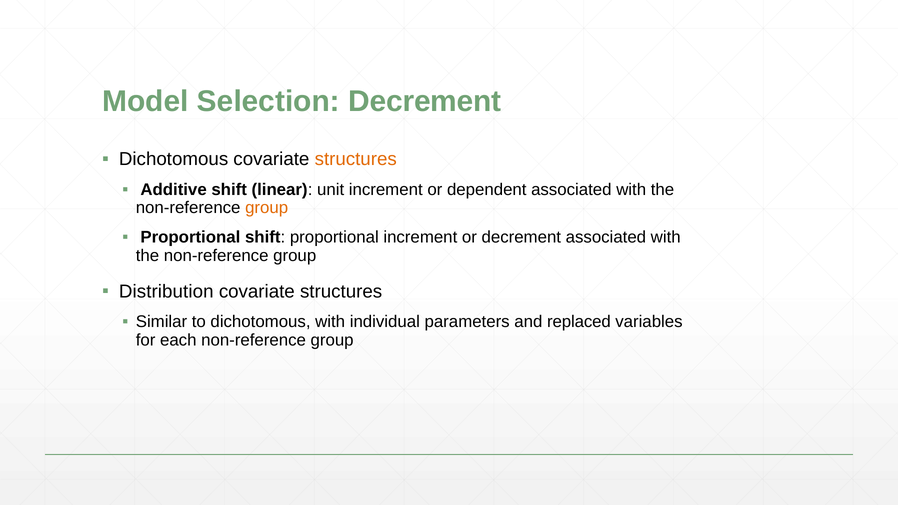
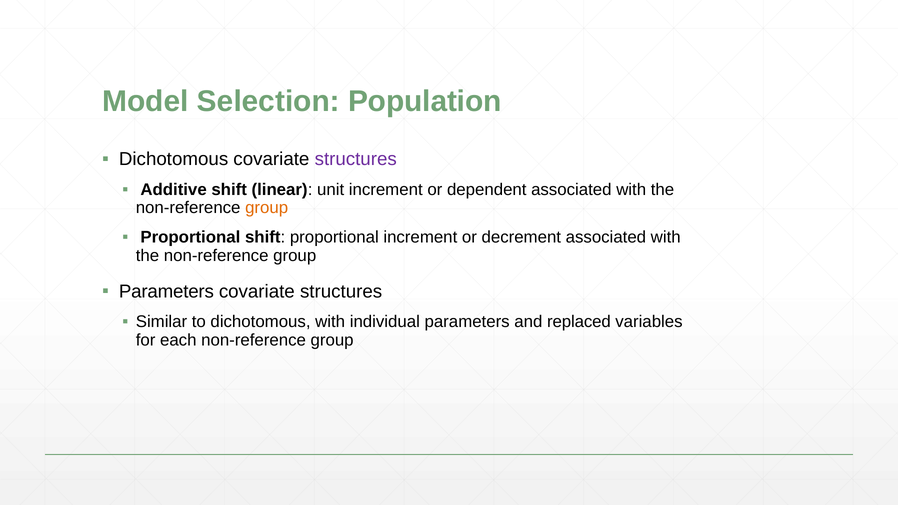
Selection Decrement: Decrement -> Population
structures at (356, 159) colour: orange -> purple
Distribution at (166, 292): Distribution -> Parameters
